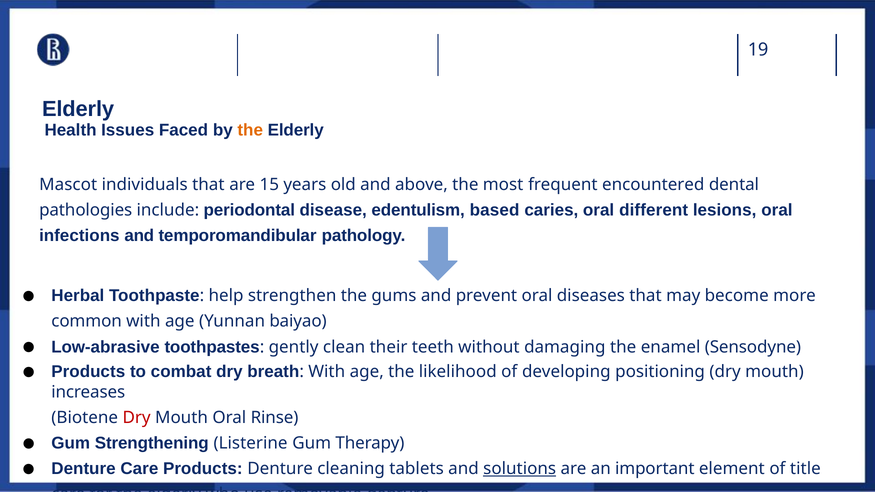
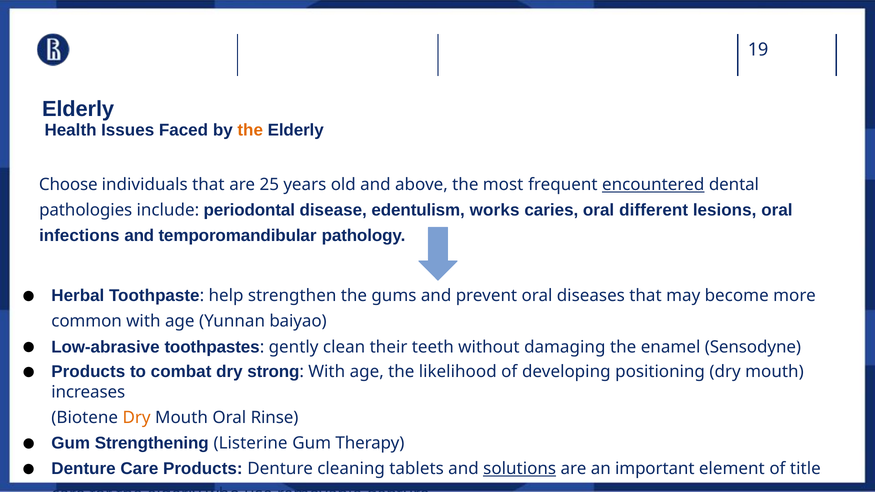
Mascot: Mascot -> Choose
15: 15 -> 25
encountered underline: none -> present
based: based -> works
breath: breath -> strong
Dry at (137, 418) colour: red -> orange
